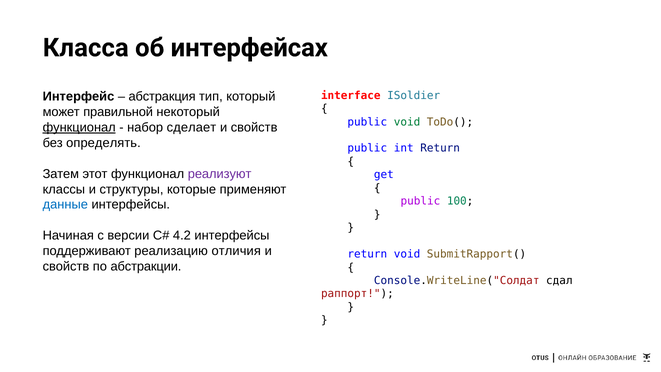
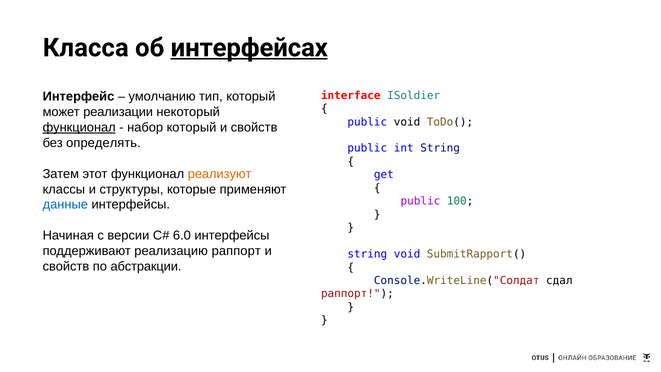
интерфейсах underline: none -> present
абстракция: абстракция -> умолчанию
правильной: правильной -> реализации
void at (407, 122) colour: green -> black
набор сделает: сделает -> который
int Return: Return -> String
реализуют colour: purple -> orange
4.2: 4.2 -> 6.0
реализацию отличия: отличия -> раппорт
return at (367, 254): return -> string
